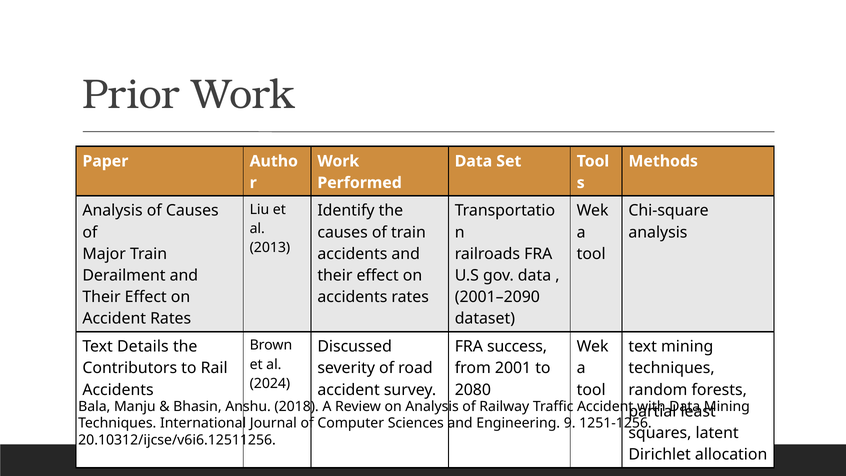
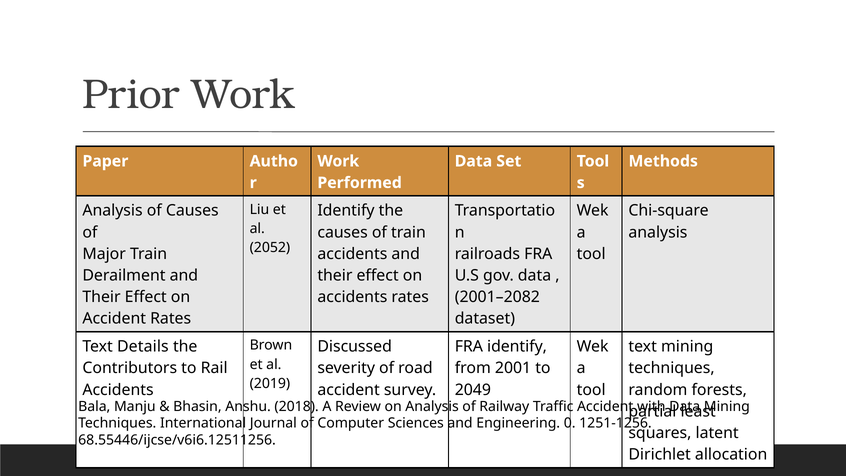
2013: 2013 -> 2052
2001–2090: 2001–2090 -> 2001–2082
FRA success: success -> identify
2024: 2024 -> 2019
2080: 2080 -> 2049
9: 9 -> 0
20.10312/ijcse/v6i6.12511256: 20.10312/ijcse/v6i6.12511256 -> 68.55446/ijcse/v6i6.12511256
